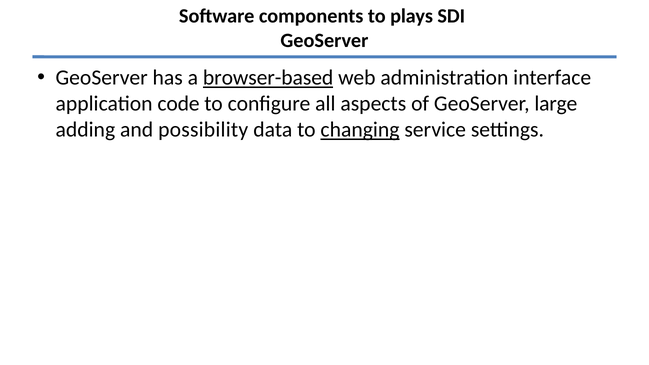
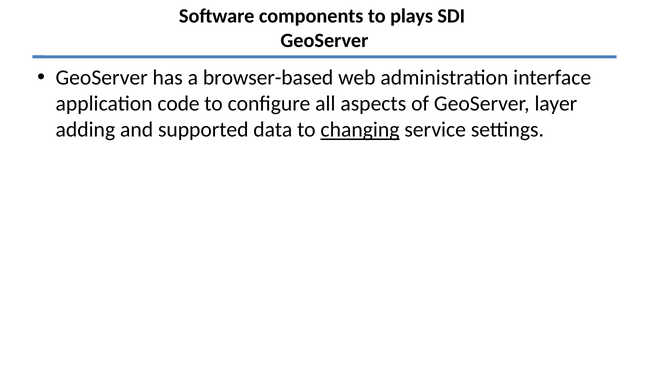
browser-based underline: present -> none
large: large -> layer
possibility: possibility -> supported
